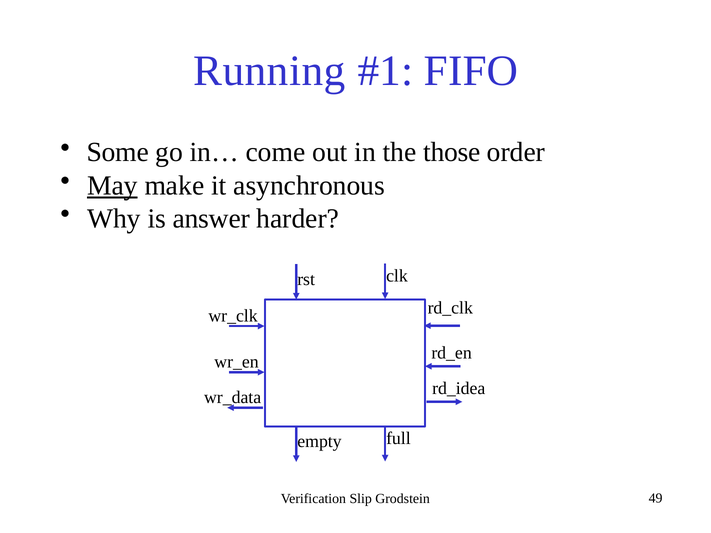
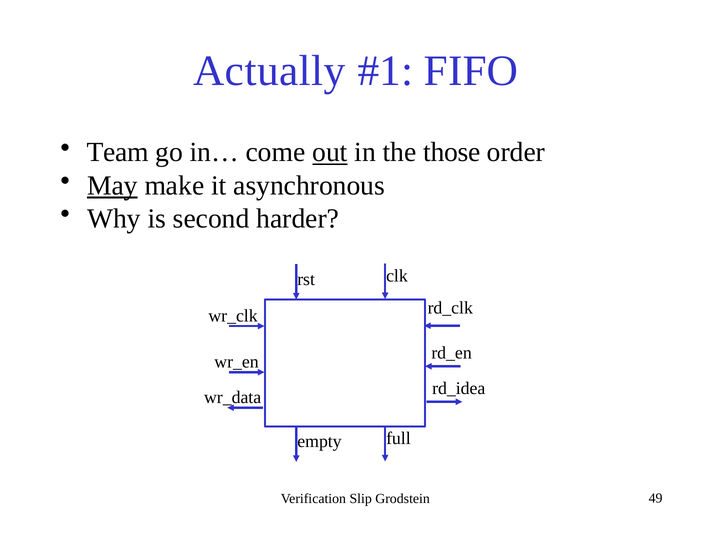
Running: Running -> Actually
Some: Some -> Team
out underline: none -> present
answer: answer -> second
